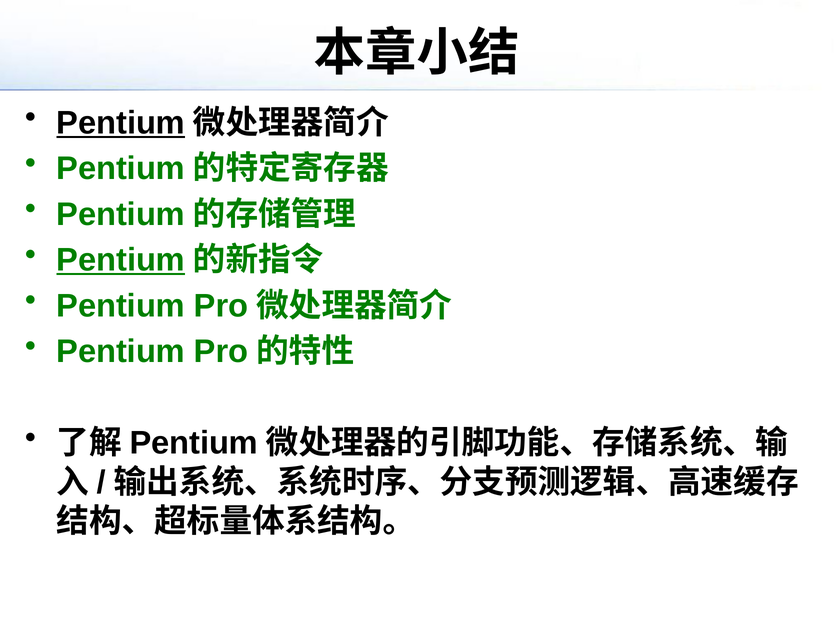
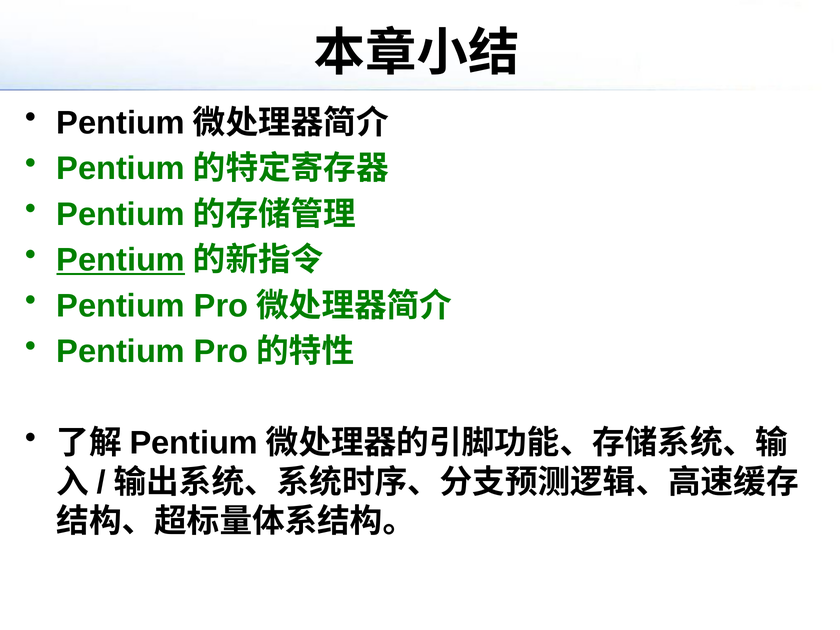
Pentium at (121, 123) underline: present -> none
